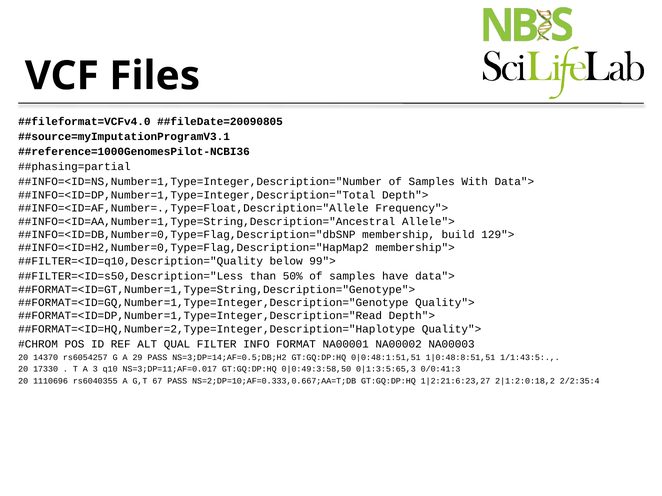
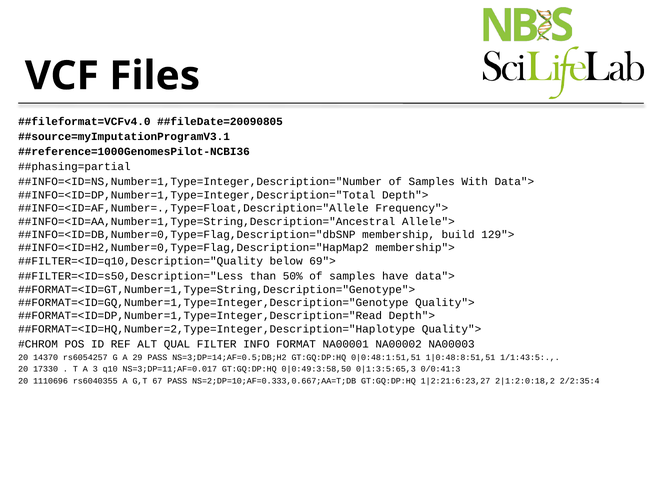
99">: 99"> -> 69">
